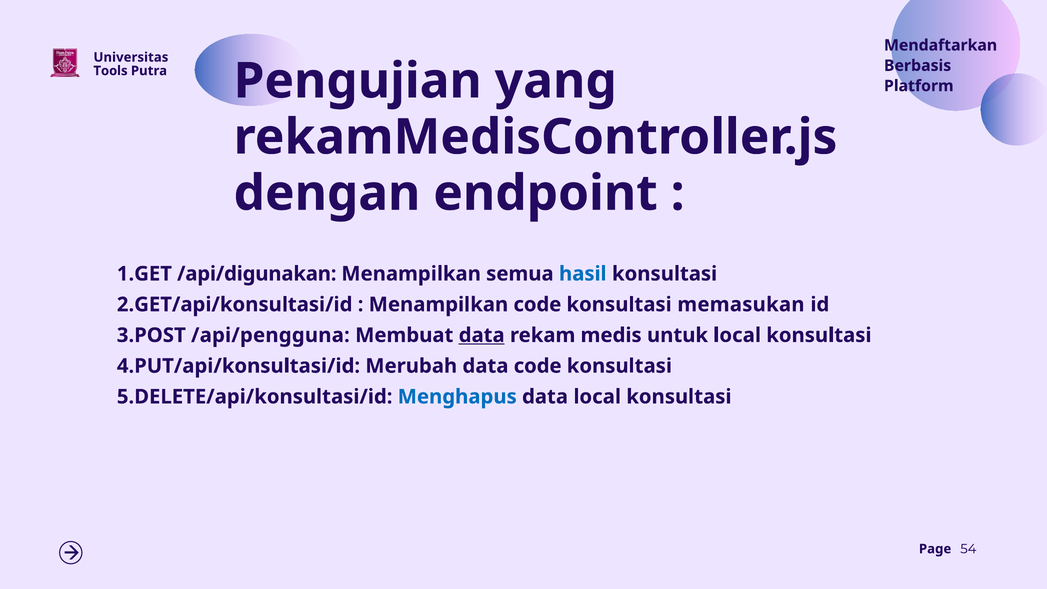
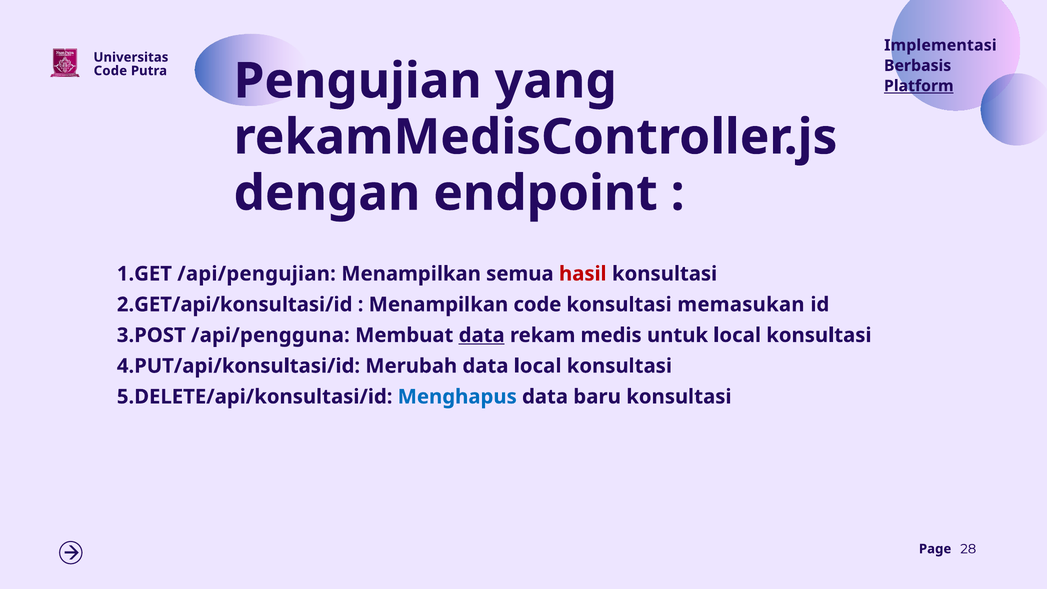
Mendaftarkan: Mendaftarkan -> Implementasi
Tools at (111, 71): Tools -> Code
Platform underline: none -> present
/api/digunakan: /api/digunakan -> /api/pengujian
hasil colour: blue -> red
data code: code -> local
data local: local -> baru
54: 54 -> 28
